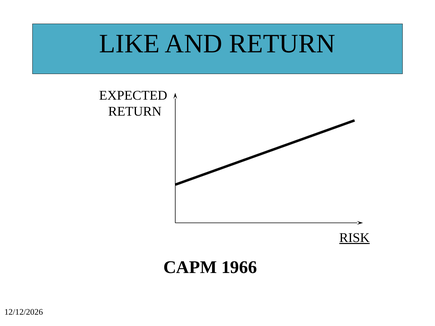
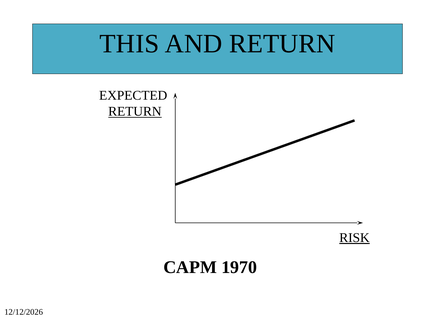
LIKE: LIKE -> THIS
RETURN at (135, 112) underline: none -> present
1966: 1966 -> 1970
